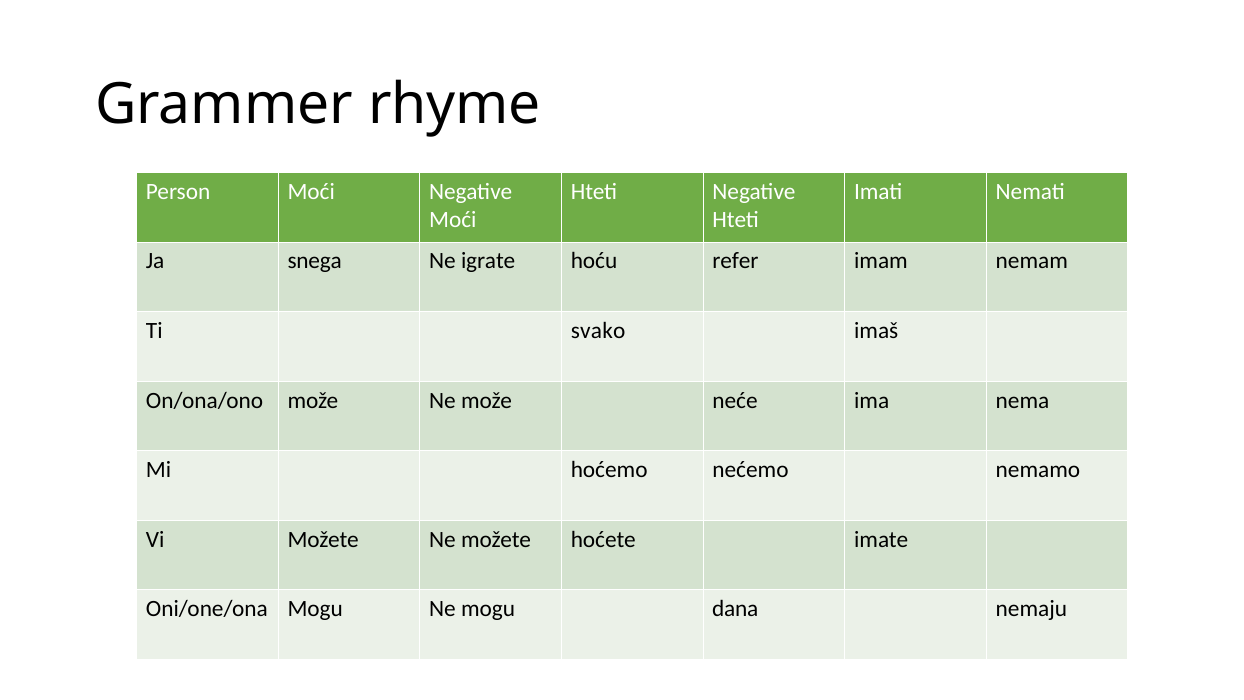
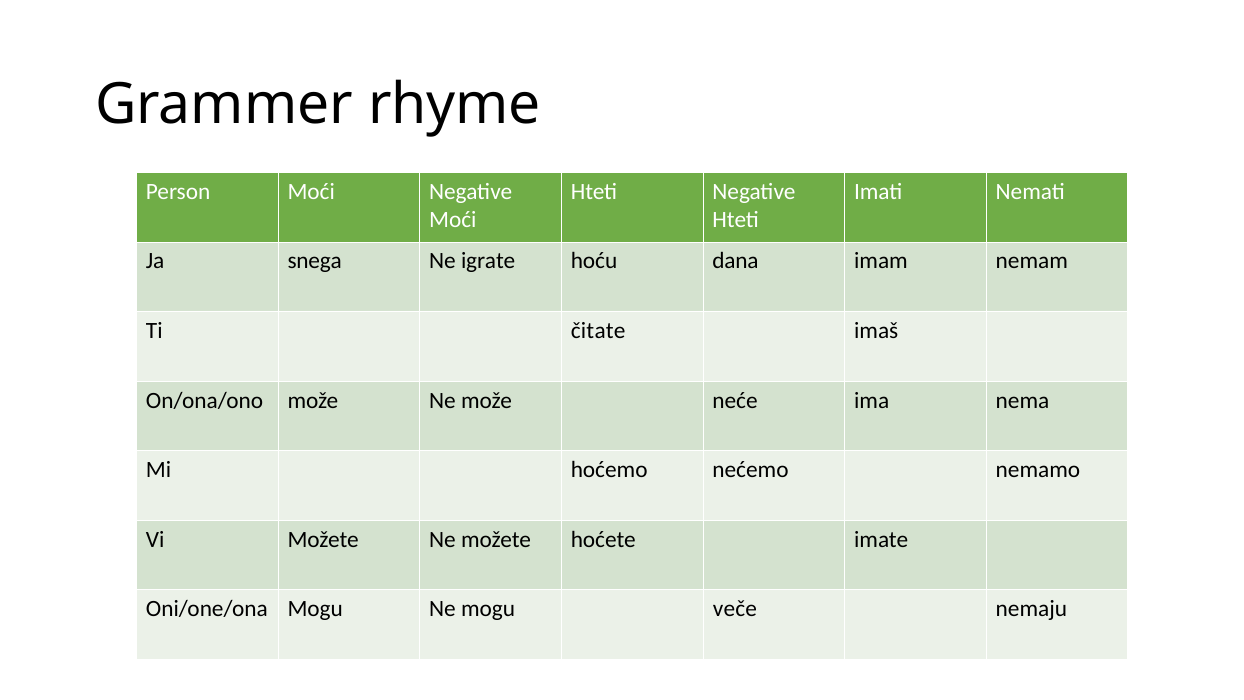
refer: refer -> dana
svako: svako -> čitate
dana: dana -> veče
